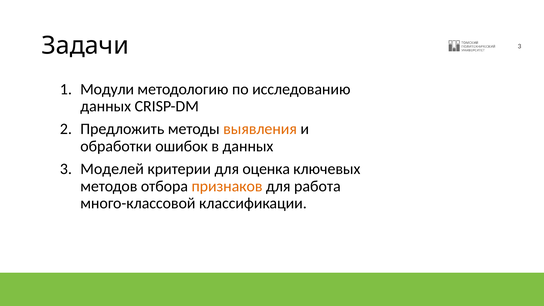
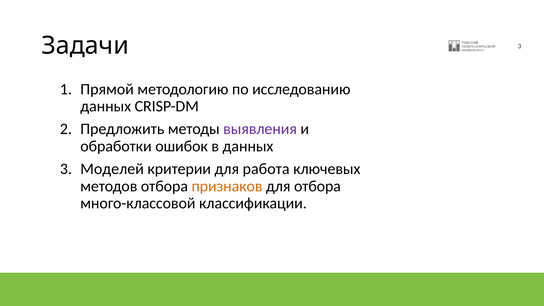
Модули: Модули -> Прямой
выявления colour: orange -> purple
оценка: оценка -> работа
для работа: работа -> отбора
